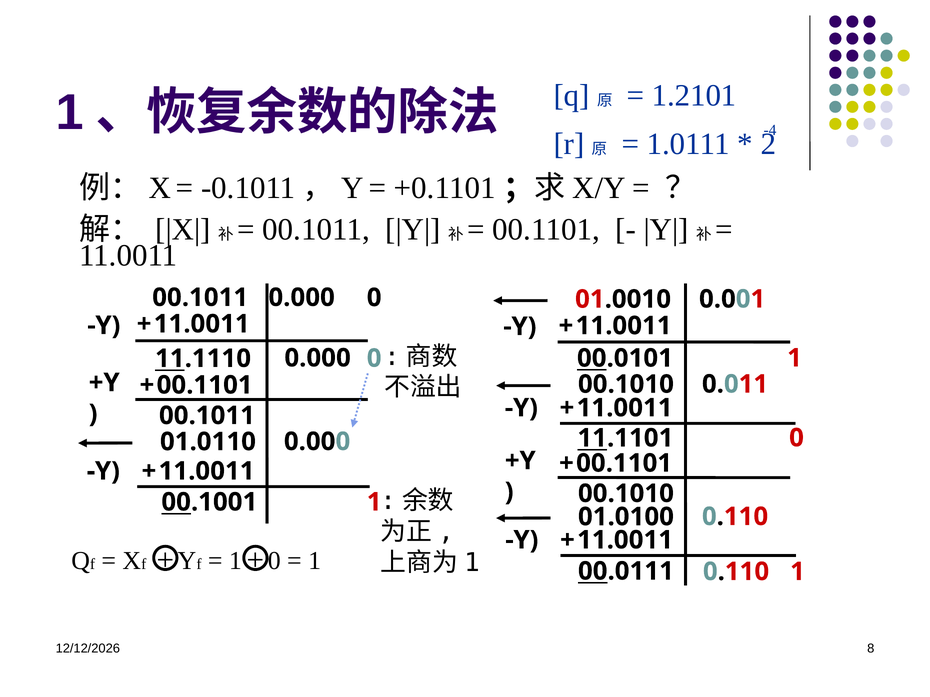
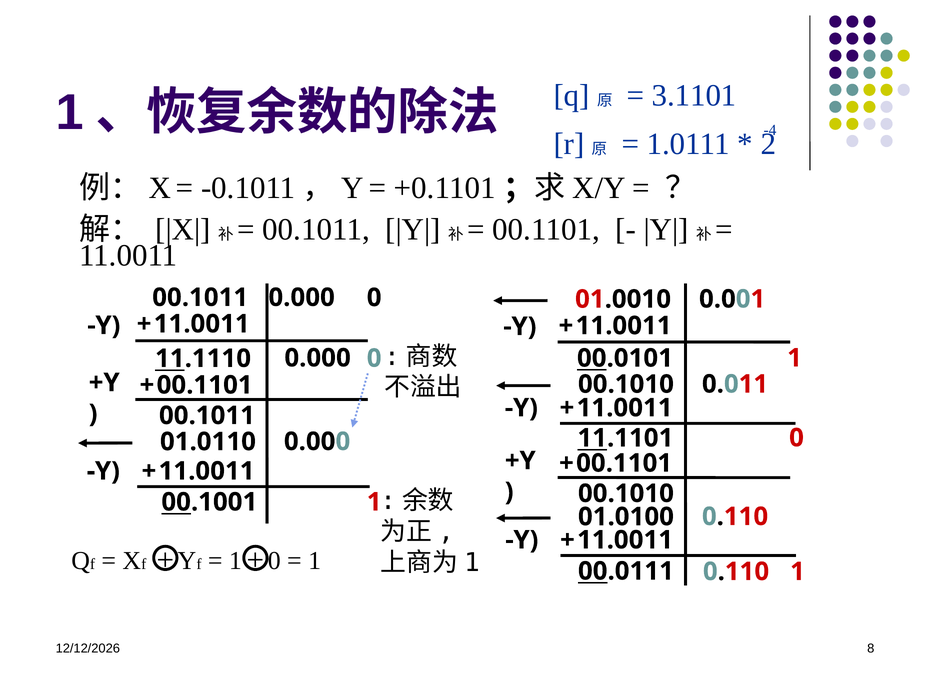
1.2101: 1.2101 -> 3.1101
